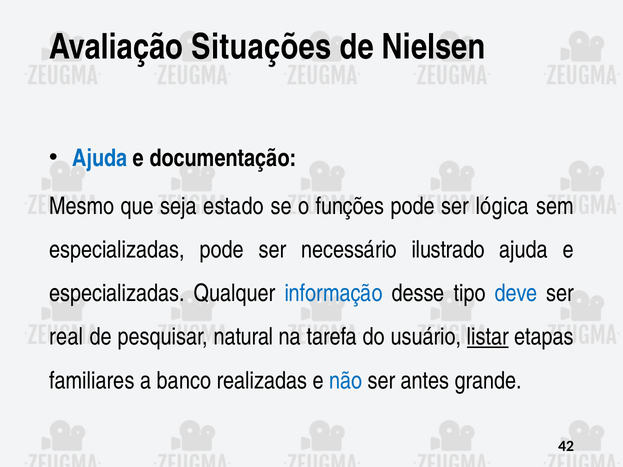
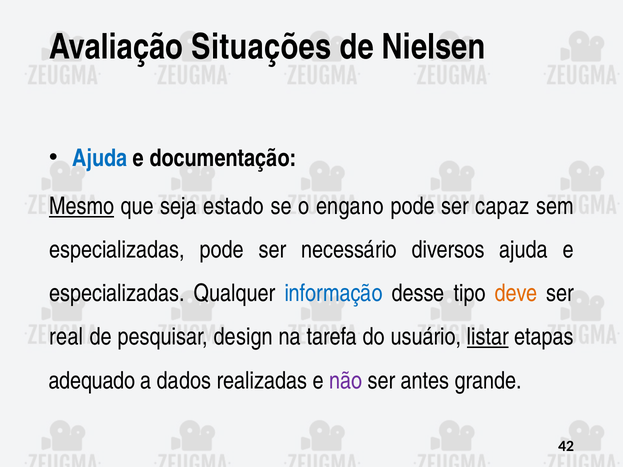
Mesmo underline: none -> present
funções: funções -> engano
lógica: lógica -> capaz
ilustrado: ilustrado -> diversos
deve colour: blue -> orange
natural: natural -> design
familiares: familiares -> adequado
banco: banco -> dados
não colour: blue -> purple
